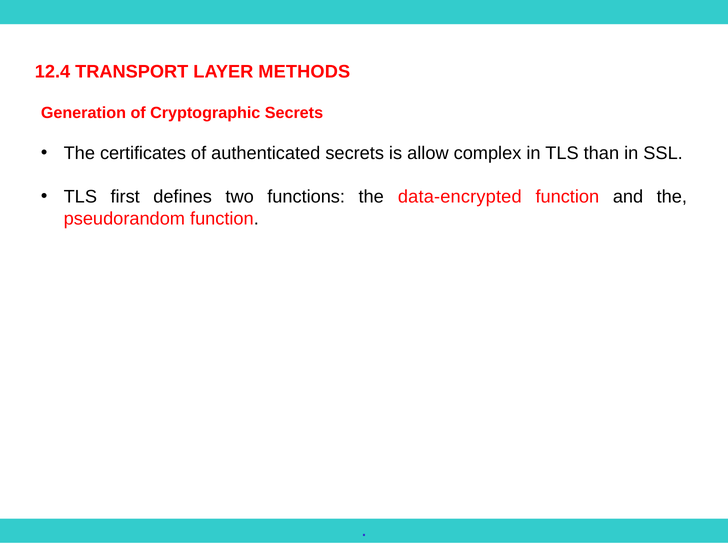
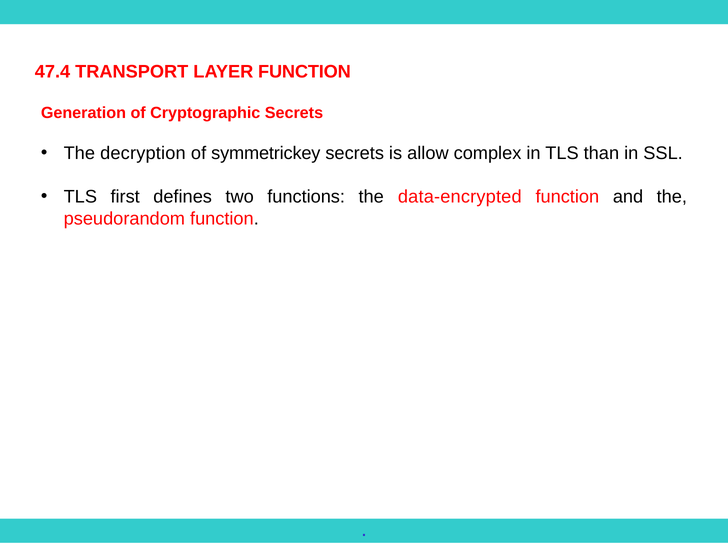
12.4: 12.4 -> 47.4
LAYER METHODS: METHODS -> FUNCTION
certificates: certificates -> decryption
authenticated: authenticated -> symmetrickey
